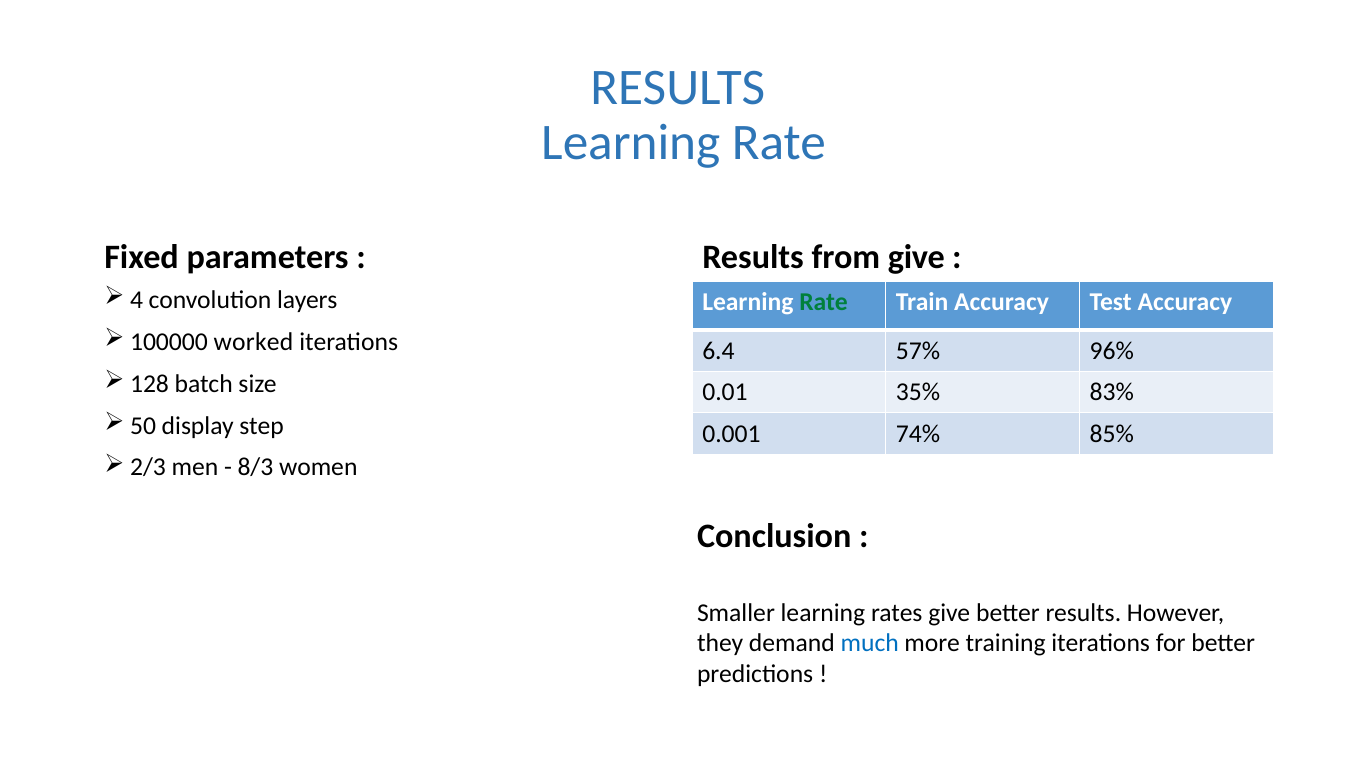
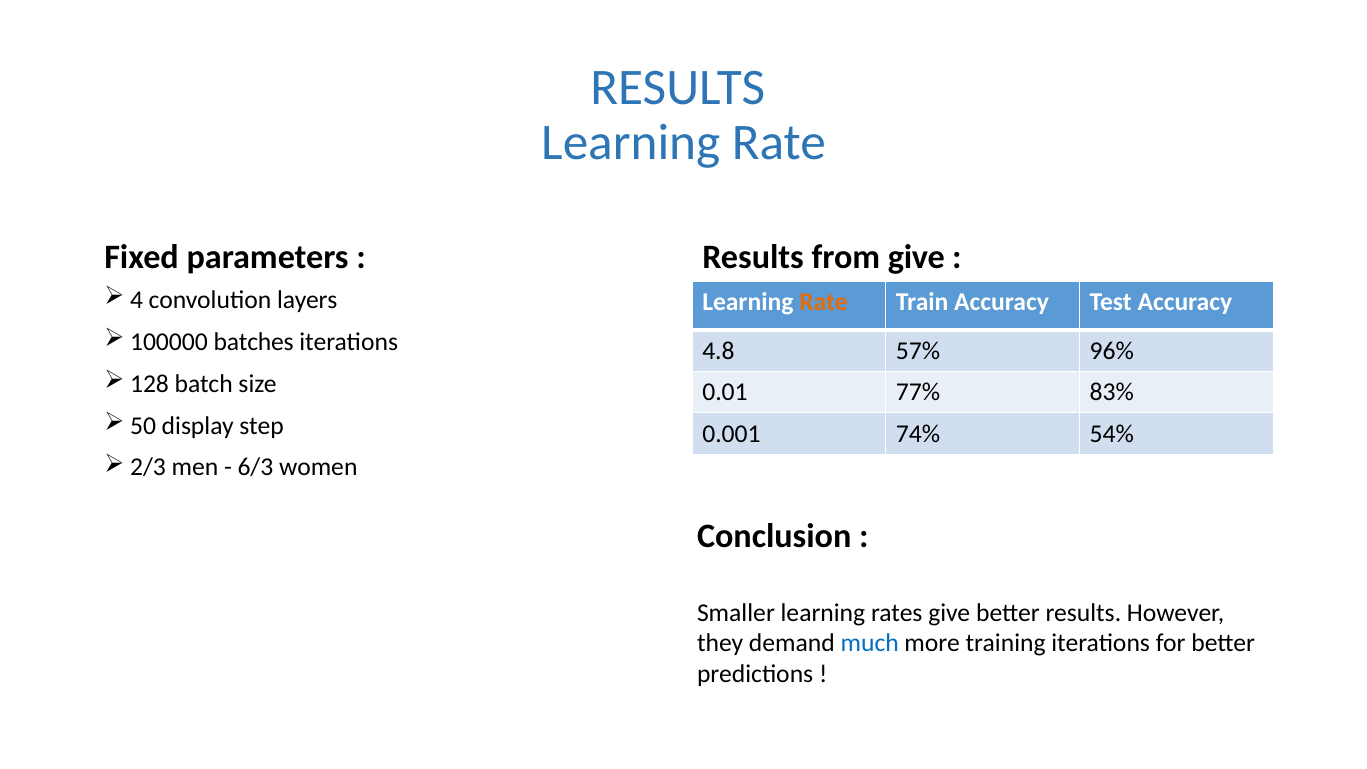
Rate at (824, 302) colour: green -> orange
worked: worked -> batches
6.4: 6.4 -> 4.8
35%: 35% -> 77%
85%: 85% -> 54%
8/3: 8/3 -> 6/3
